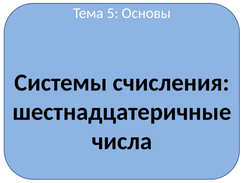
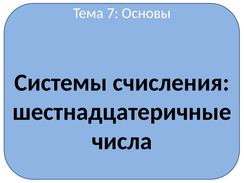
5: 5 -> 7
